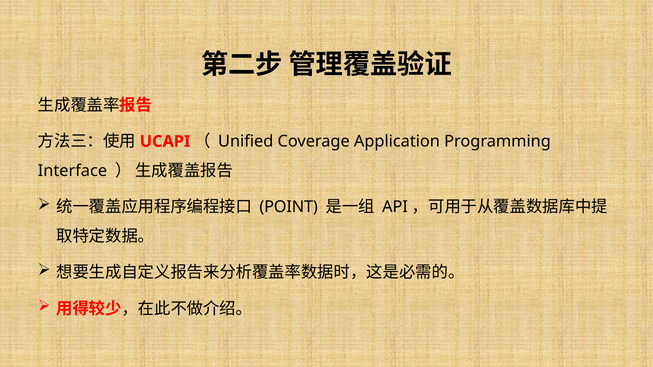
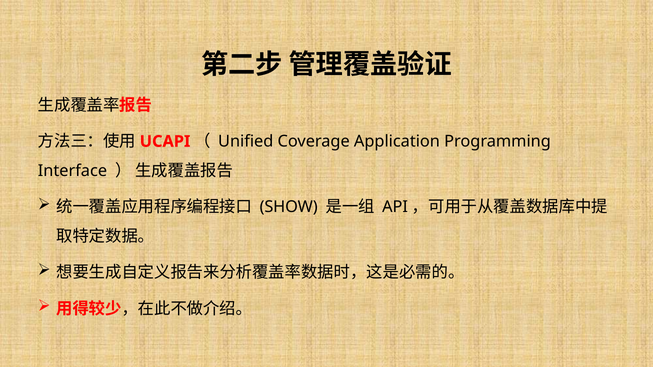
POINT: POINT -> SHOW
